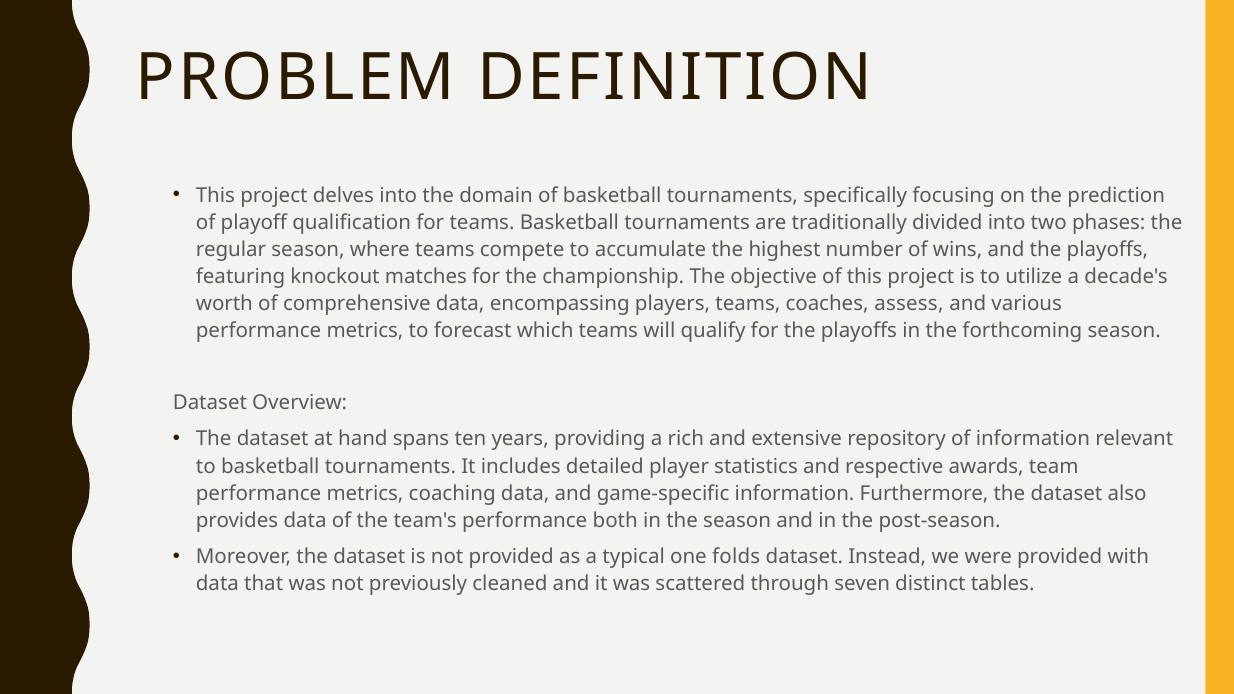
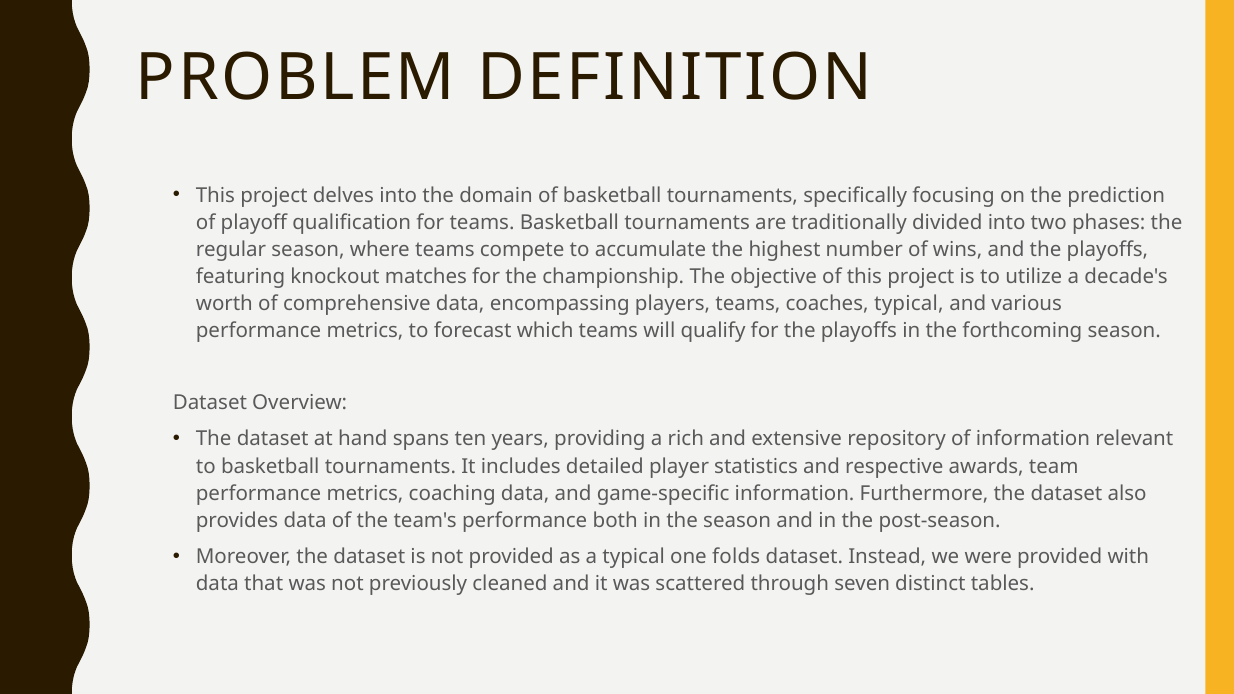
coaches assess: assess -> typical
